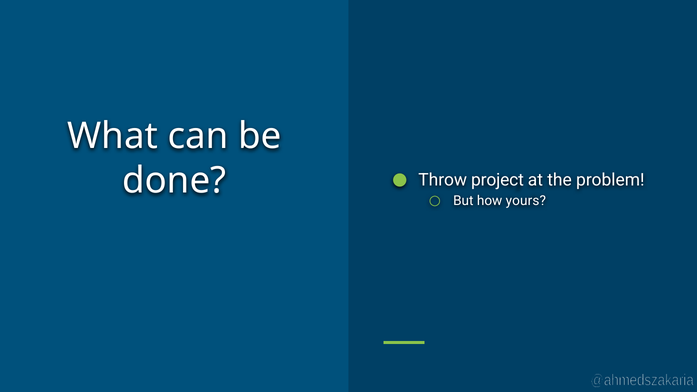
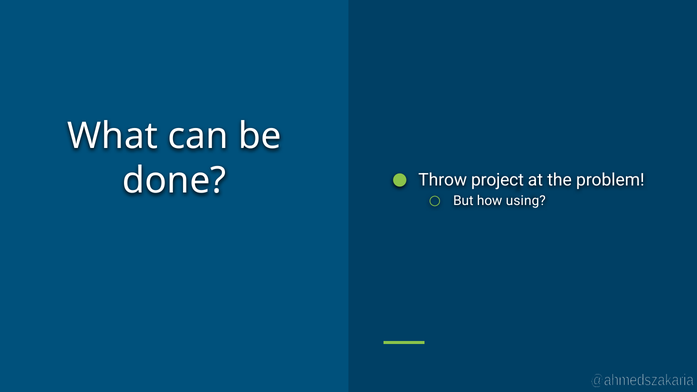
yours: yours -> using
